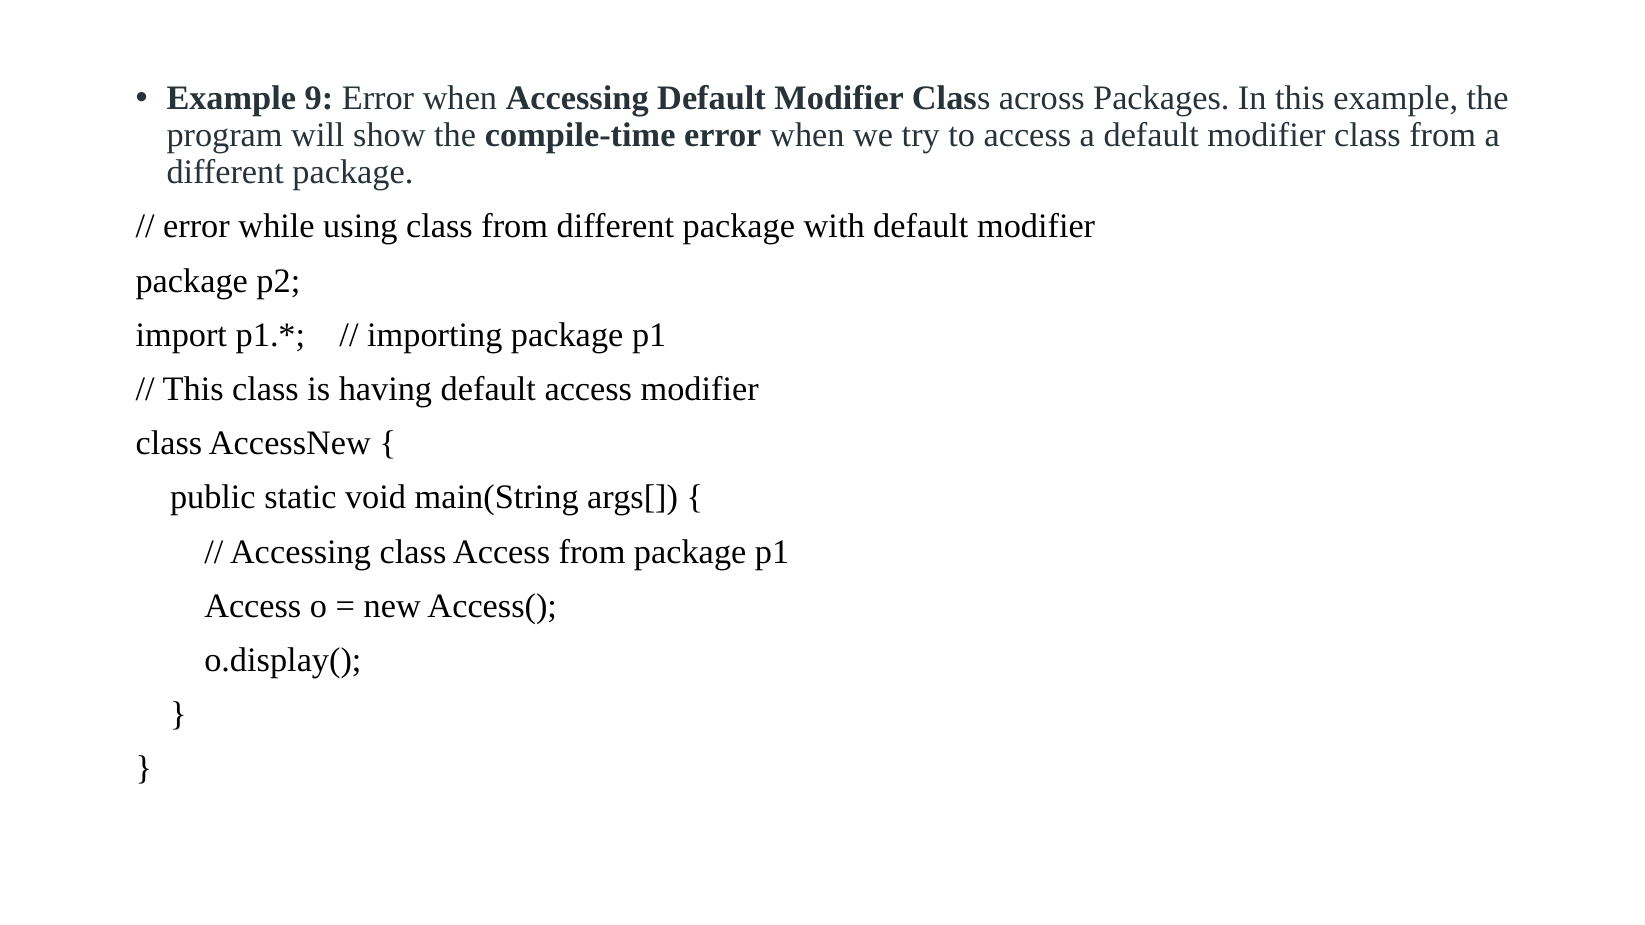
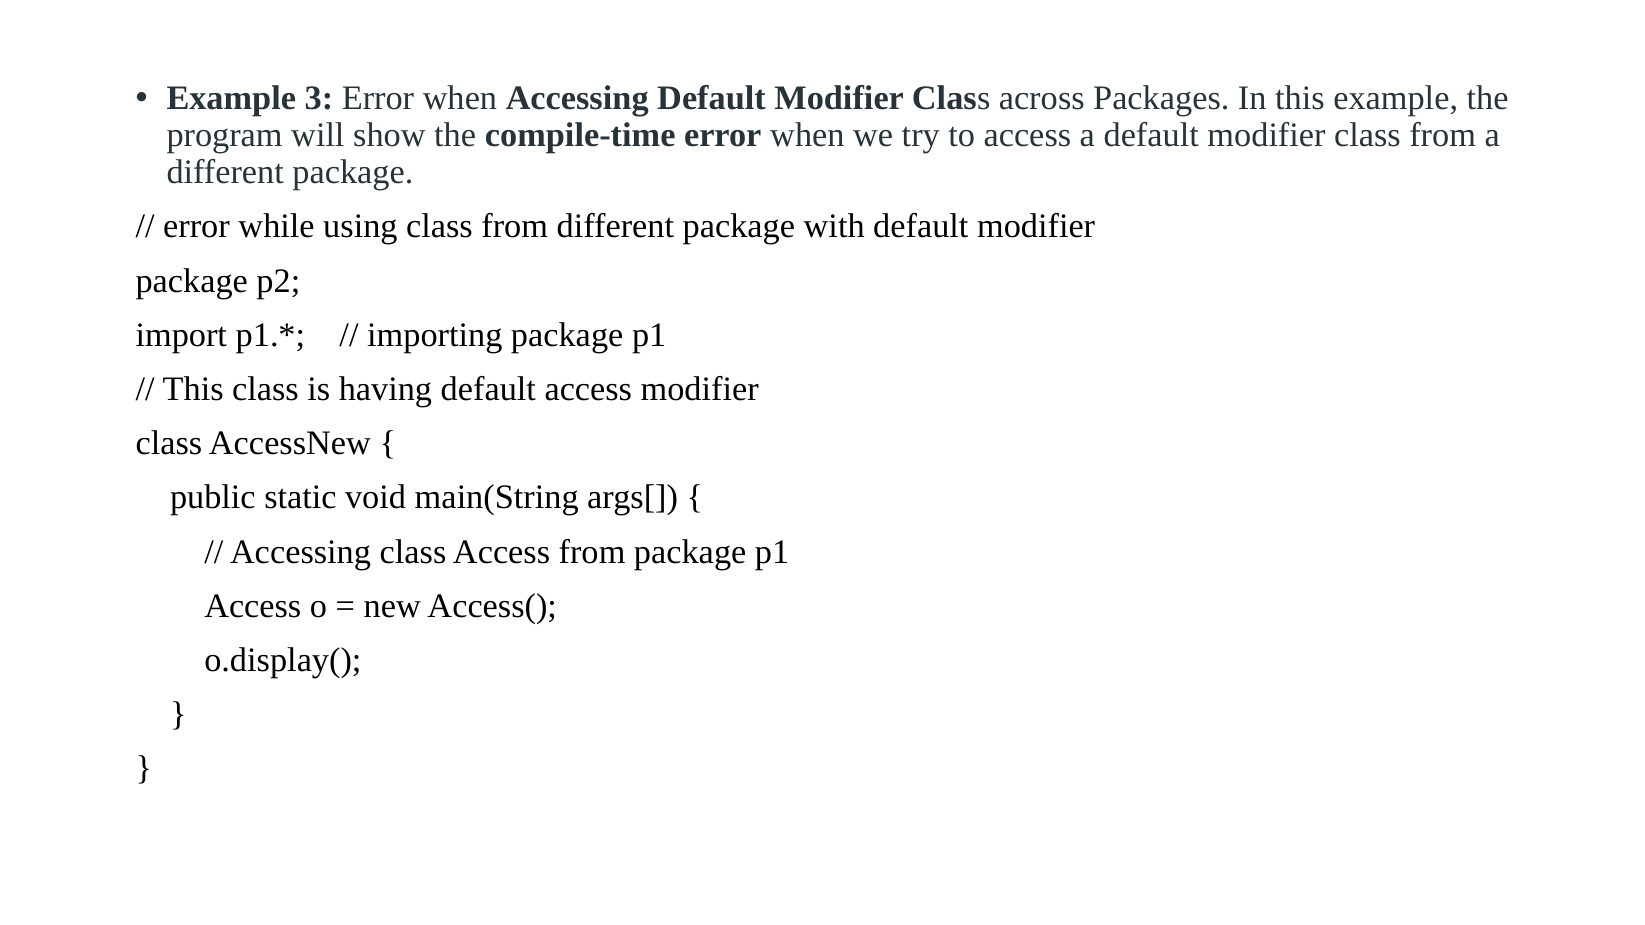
9: 9 -> 3
